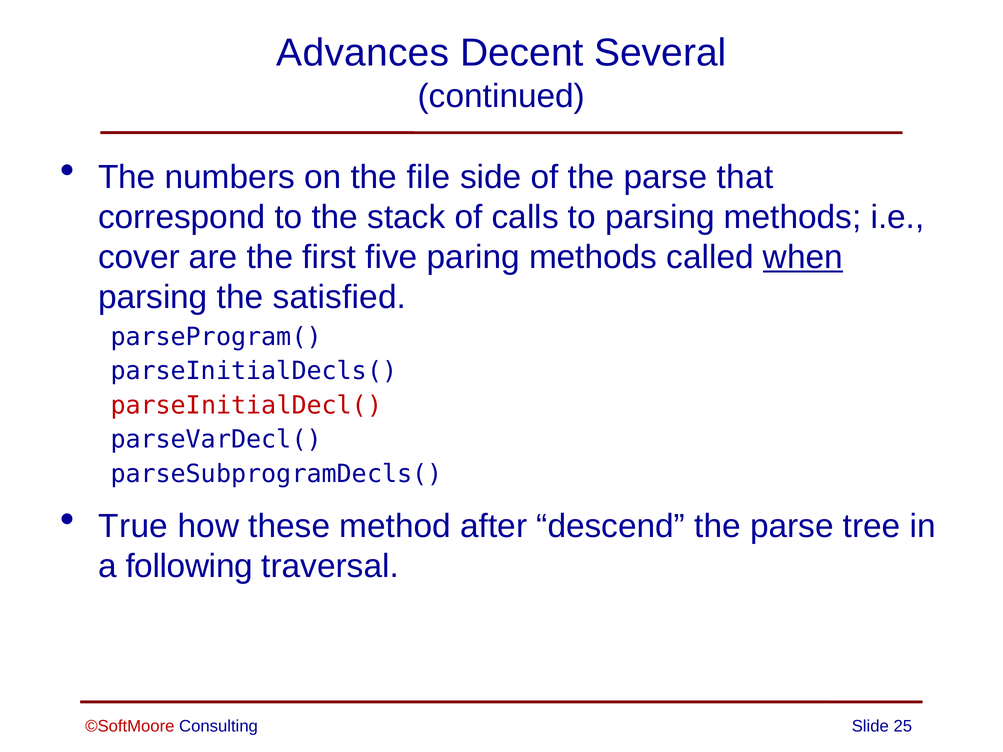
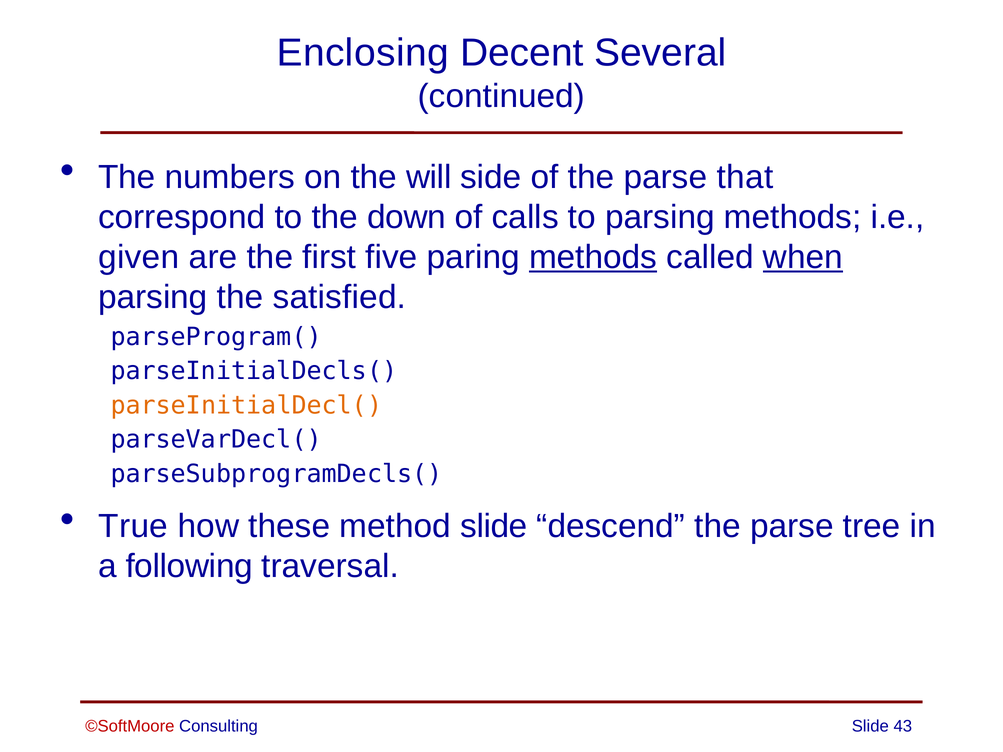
Advances: Advances -> Enclosing
file: file -> will
stack: stack -> down
cover: cover -> given
methods at (593, 257) underline: none -> present
parseInitialDecl( colour: red -> orange
method after: after -> slide
25: 25 -> 43
